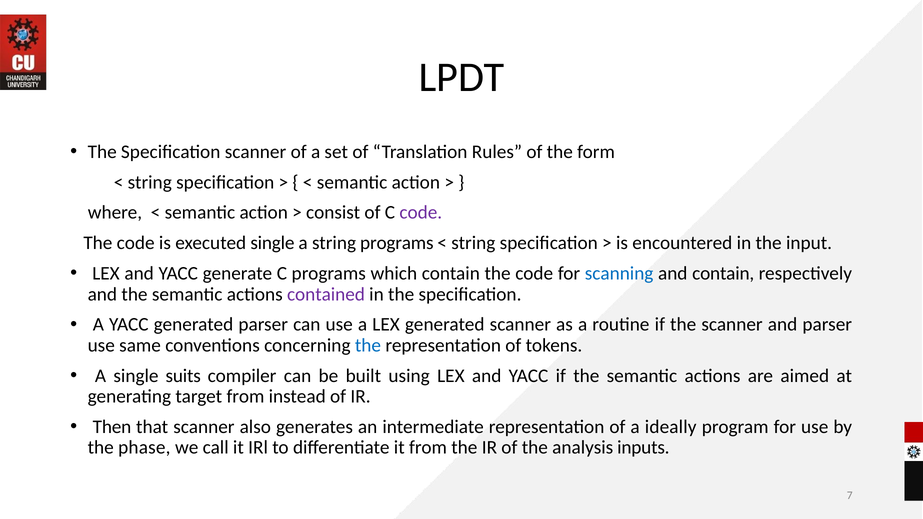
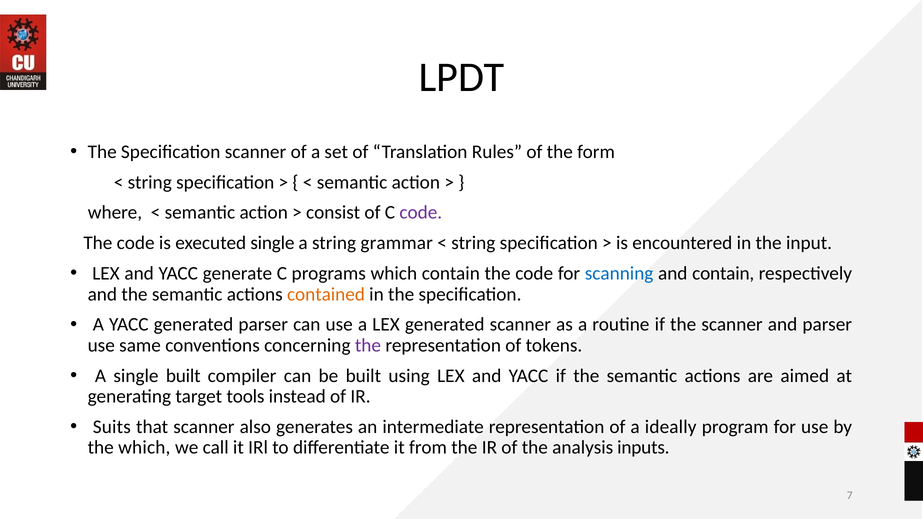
string programs: programs -> grammar
contained colour: purple -> orange
the at (368, 345) colour: blue -> purple
single suits: suits -> built
target from: from -> tools
Then: Then -> Suits
the phase: phase -> which
